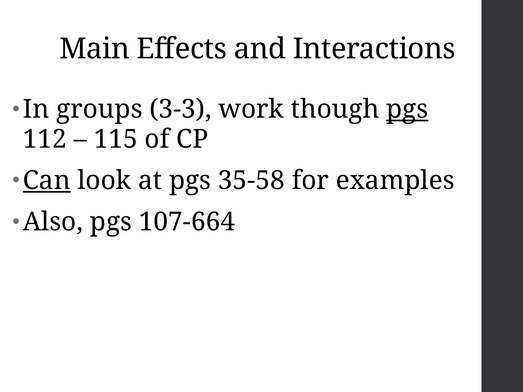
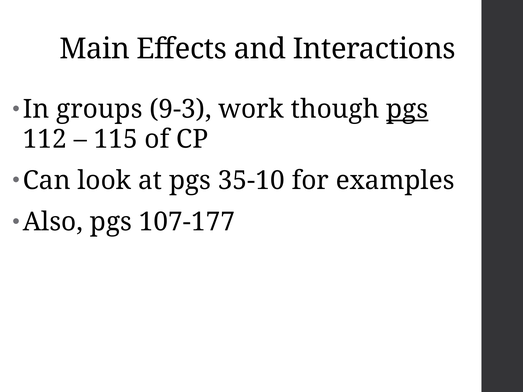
3-3: 3-3 -> 9-3
Can underline: present -> none
35-58: 35-58 -> 35-10
107-664: 107-664 -> 107-177
